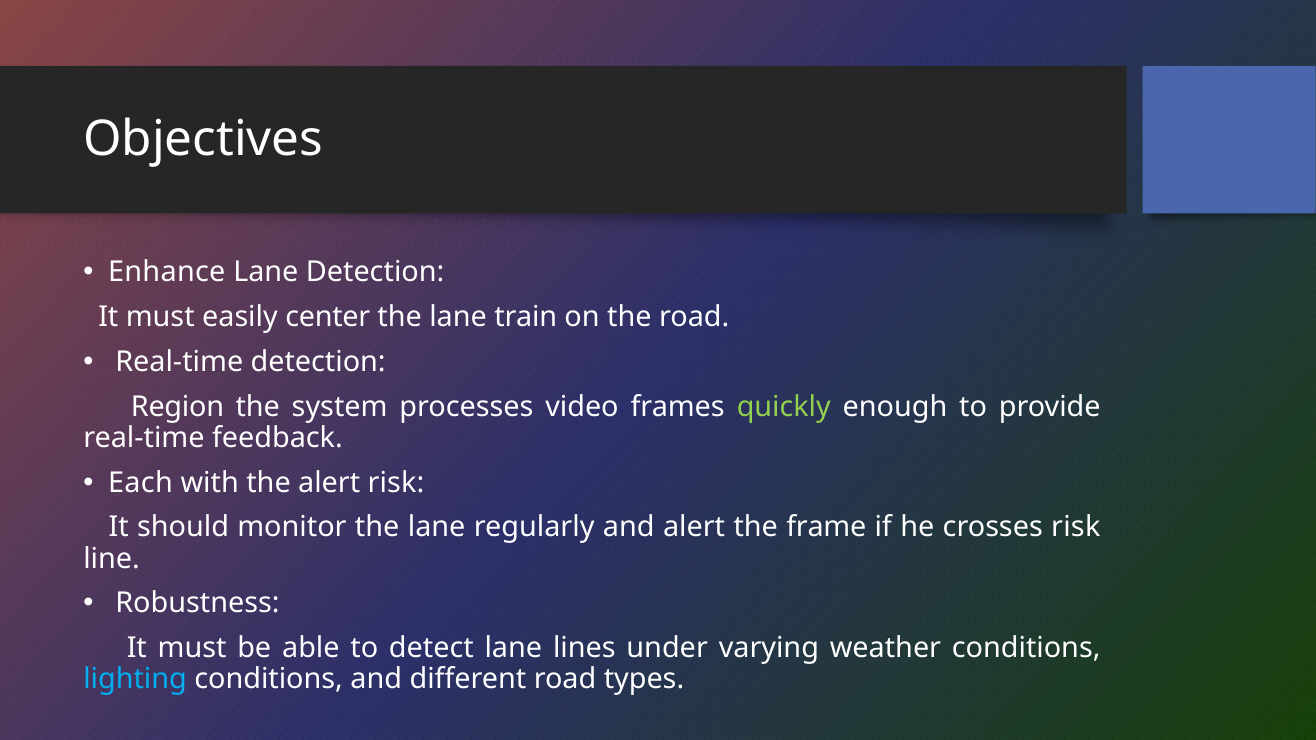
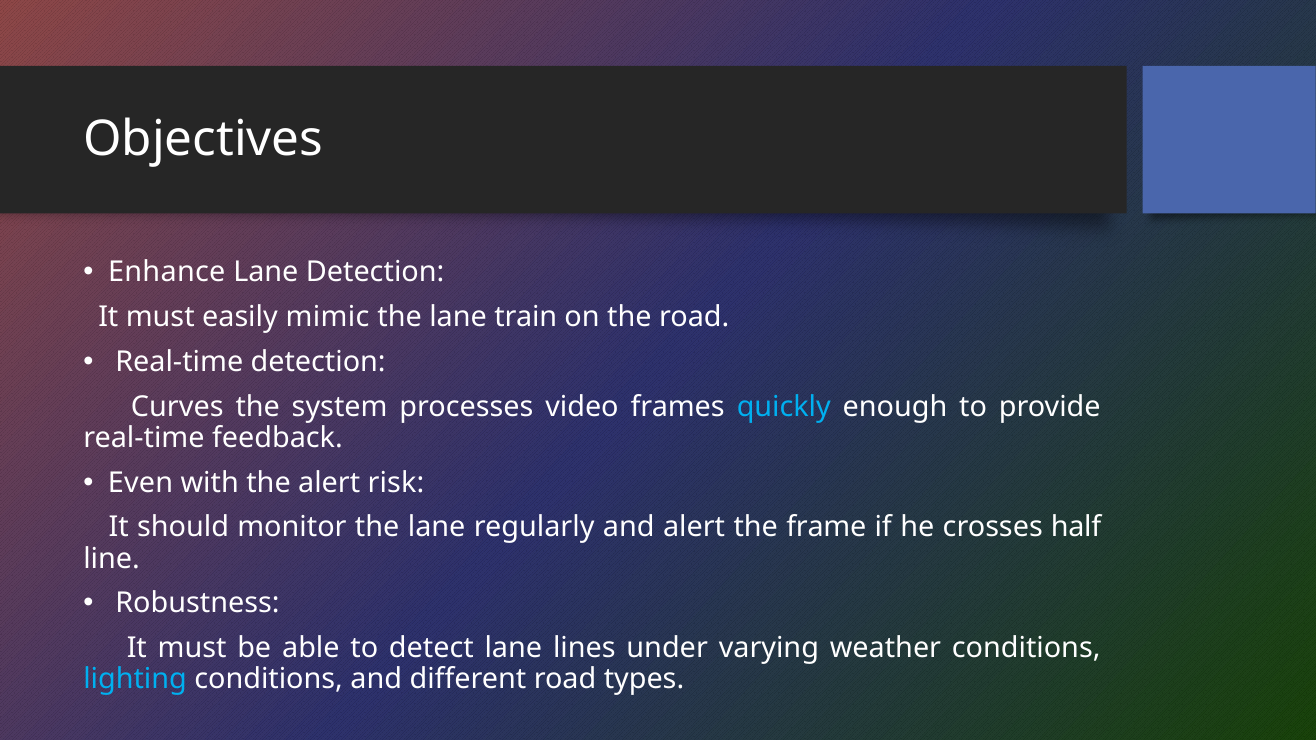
center: center -> mimic
Region: Region -> Curves
quickly colour: light green -> light blue
Each: Each -> Even
crosses risk: risk -> half
